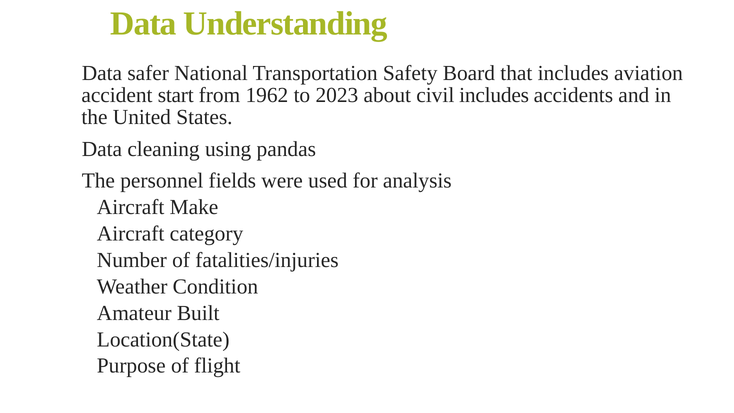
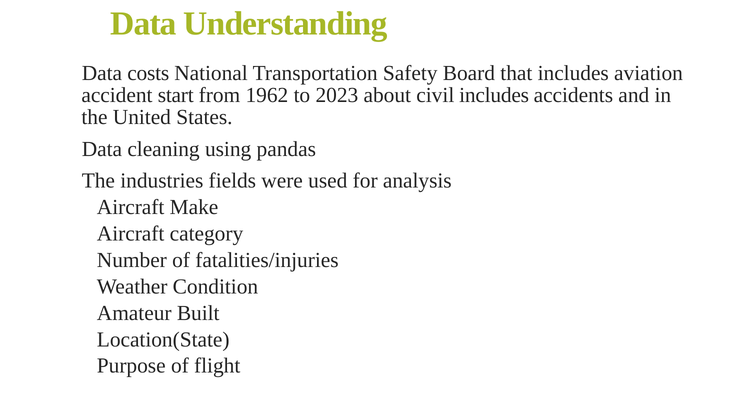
safer: safer -> costs
personnel: personnel -> industries
